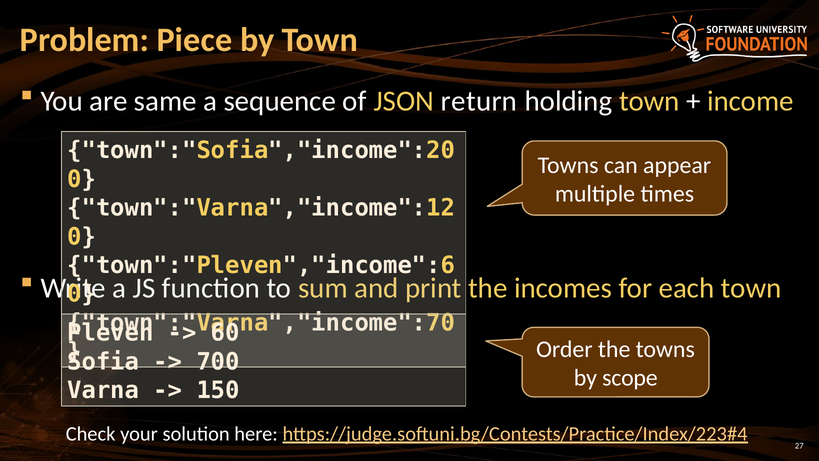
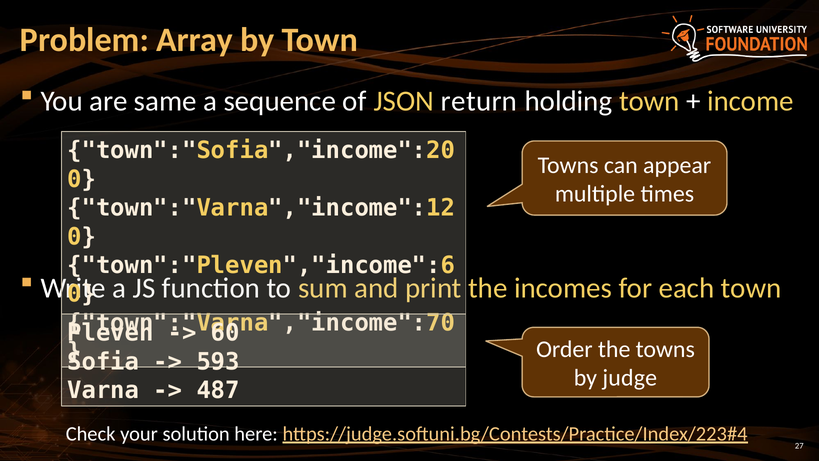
Piece: Piece -> Array
700: 700 -> 593
scope: scope -> judge
150: 150 -> 487
